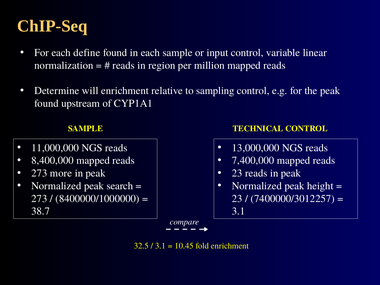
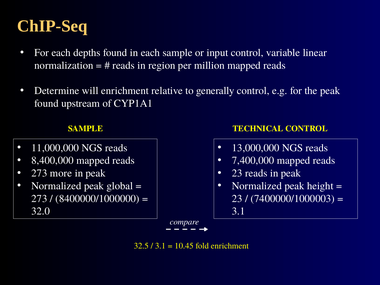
define: define -> depths
sampling: sampling -> generally
search: search -> global
7400000/3012257: 7400000/3012257 -> 7400000/1000003
38.7: 38.7 -> 32.0
